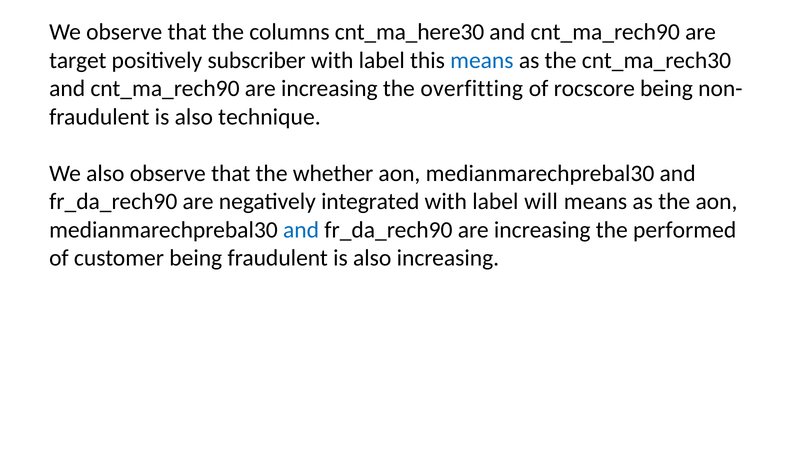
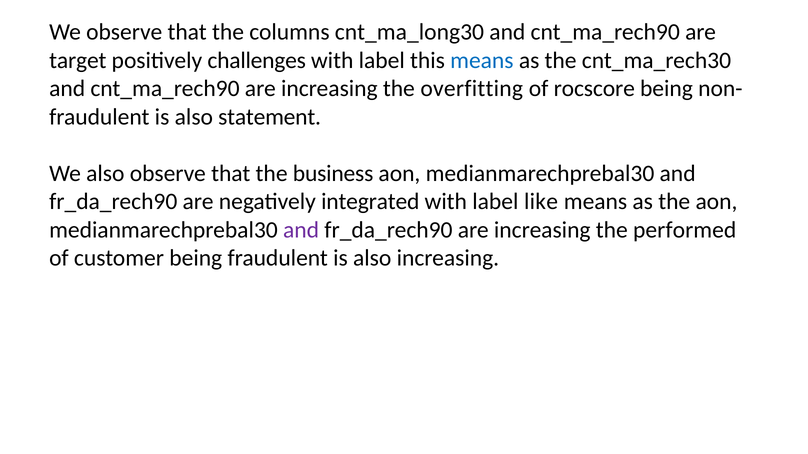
cnt_ma_here30: cnt_ma_here30 -> cnt_ma_long30
subscriber: subscriber -> challenges
technique: technique -> statement
whether: whether -> business
will: will -> like
and at (301, 230) colour: blue -> purple
